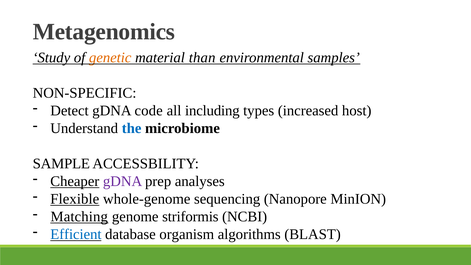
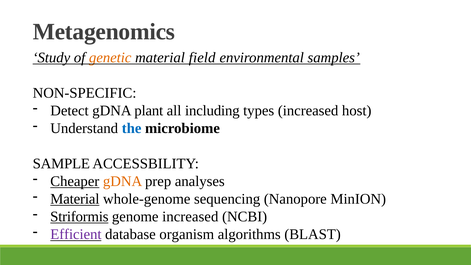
than: than -> field
code: code -> plant
gDNA at (123, 181) colour: purple -> orange
Flexible at (75, 199): Flexible -> Material
Matching: Matching -> Striformis
genome striformis: striformis -> increased
Efficient colour: blue -> purple
